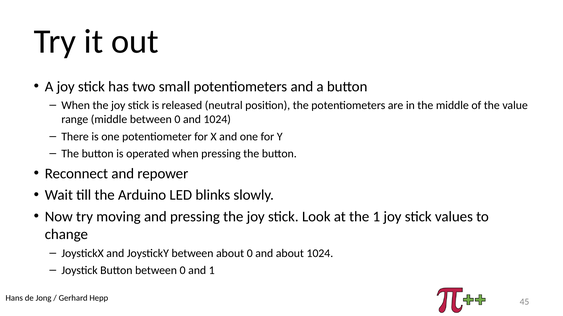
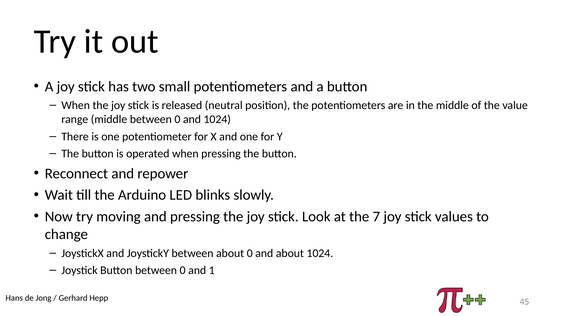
the 1: 1 -> 7
